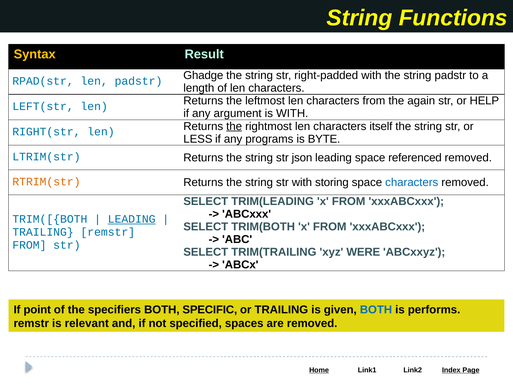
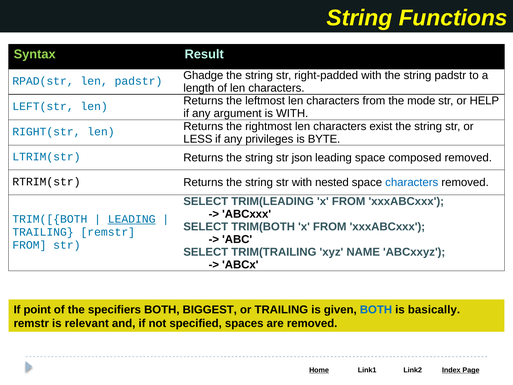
Syntax colour: yellow -> light green
again: again -> mode
the at (234, 126) underline: present -> none
itself: itself -> exist
programs: programs -> privileges
referenced: referenced -> composed
RTRIM(str colour: orange -> black
storing: storing -> nested
WERE: WERE -> NAME
SPECIFIC: SPECIFIC -> BIGGEST
performs: performs -> basically
